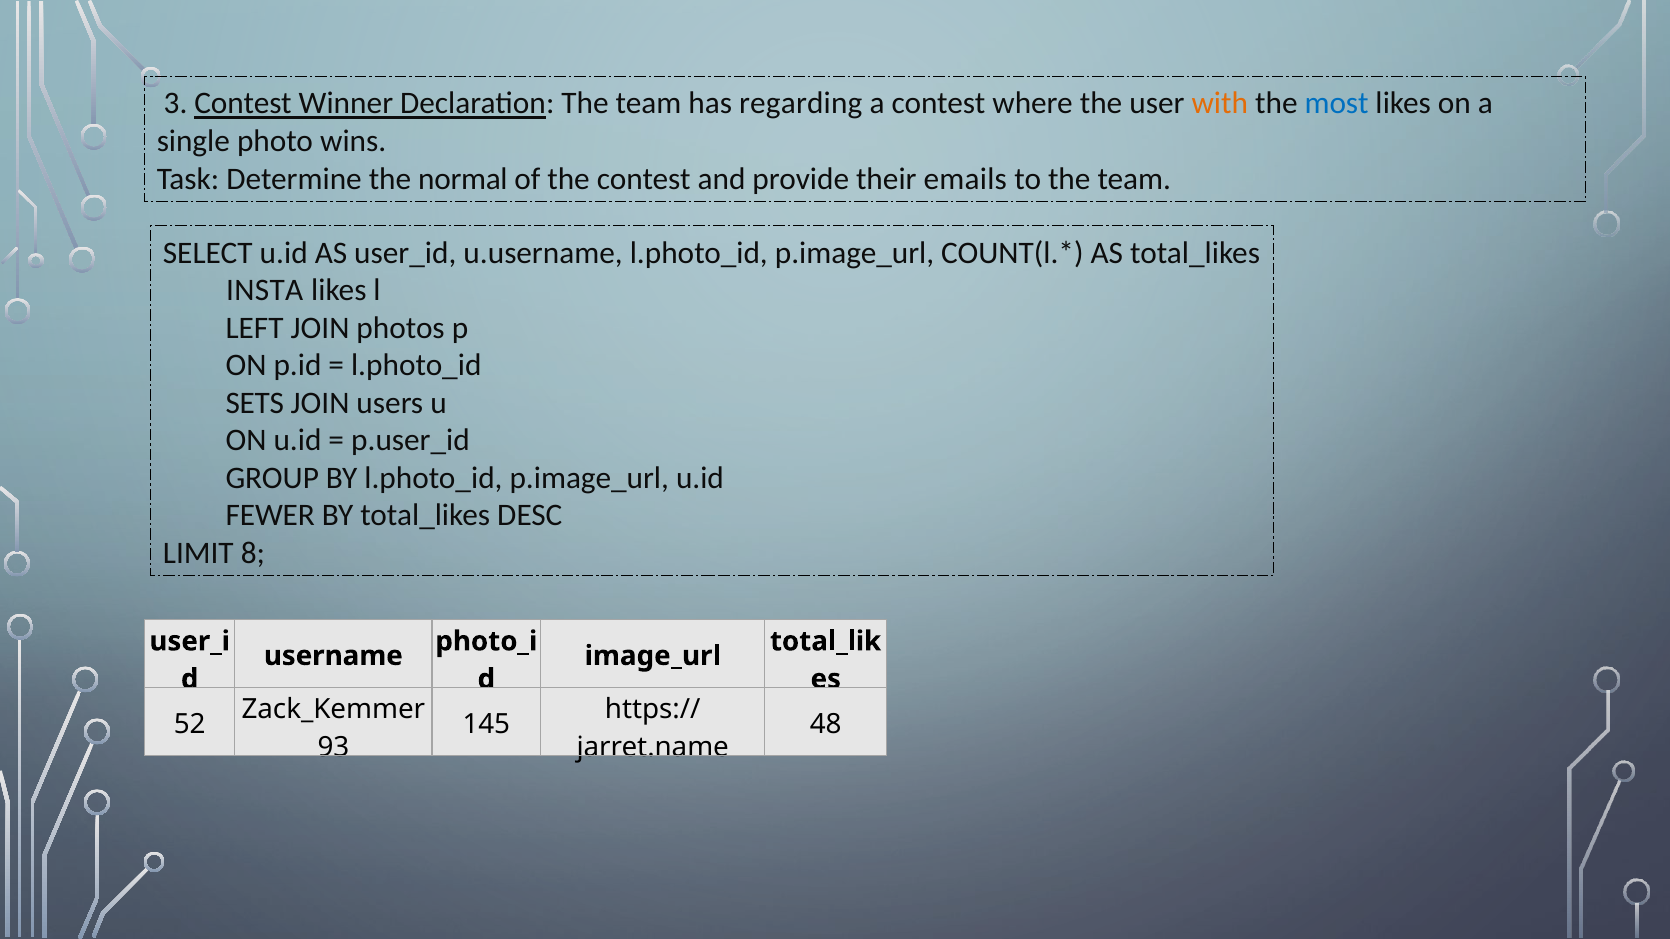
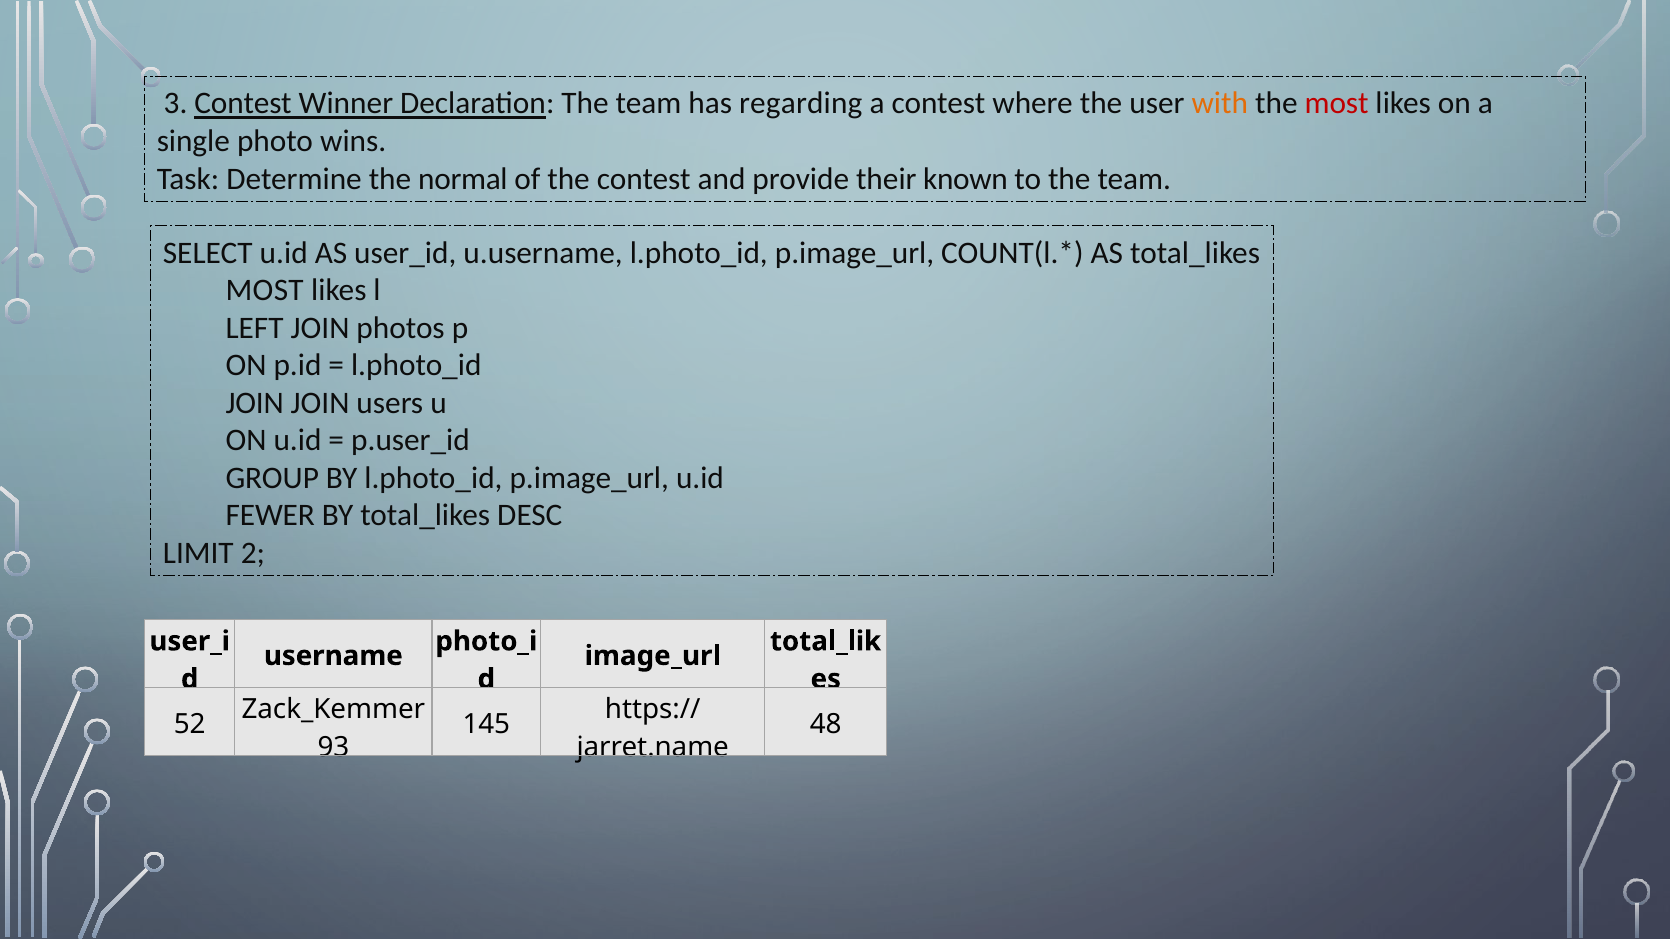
most at (1337, 104) colour: blue -> red
emails: emails -> known
INSTA at (265, 290): INSTA -> MOST
SETS at (255, 403): SETS -> JOIN
8: 8 -> 2
